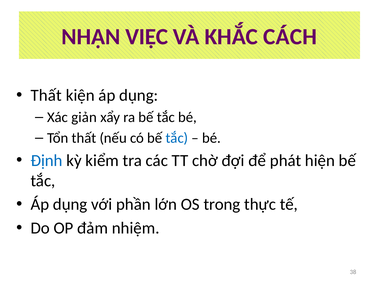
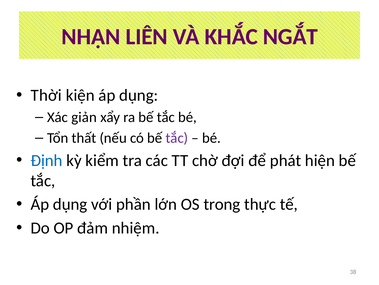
VIỆC: VIỆC -> LIÊN
CÁCH: CÁCH -> NGẮT
Thất at (46, 95): Thất -> Thời
tắc at (177, 138) colour: blue -> purple
